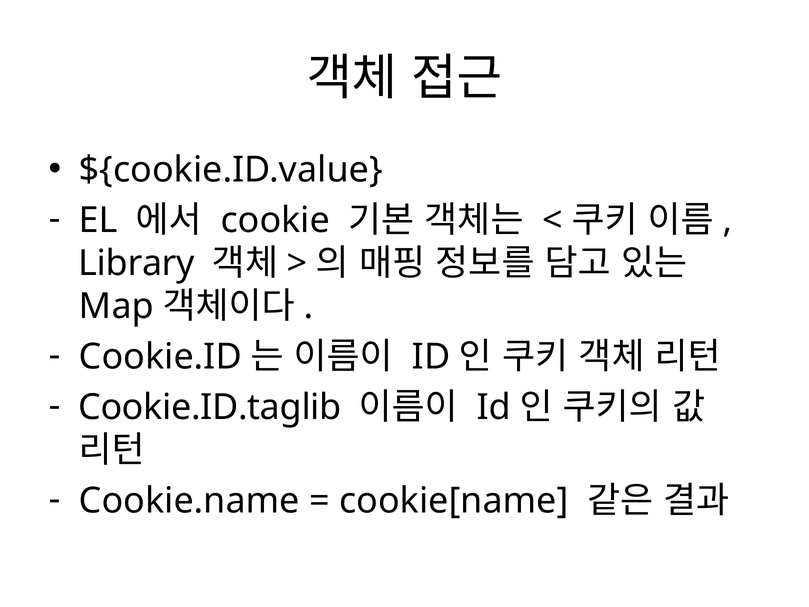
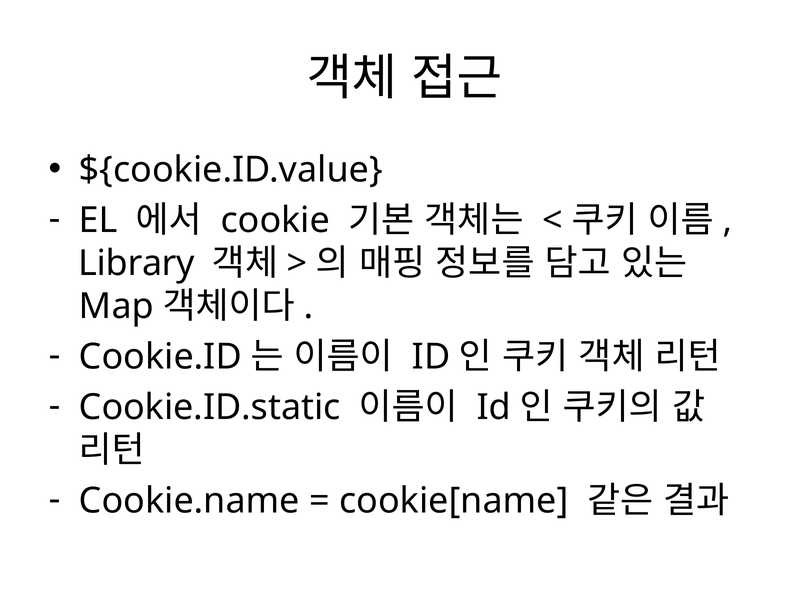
Cookie.ID.taglib: Cookie.ID.taglib -> Cookie.ID.static
